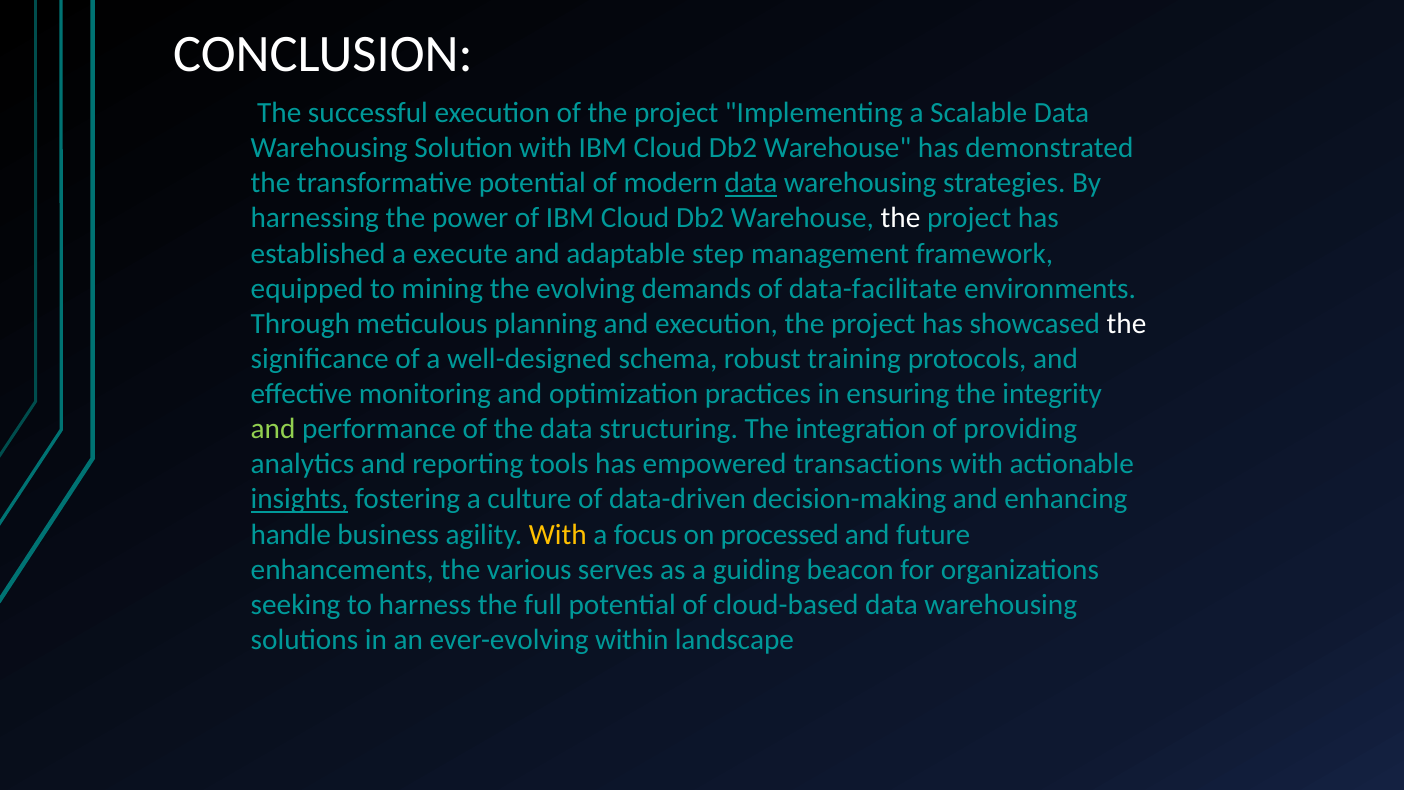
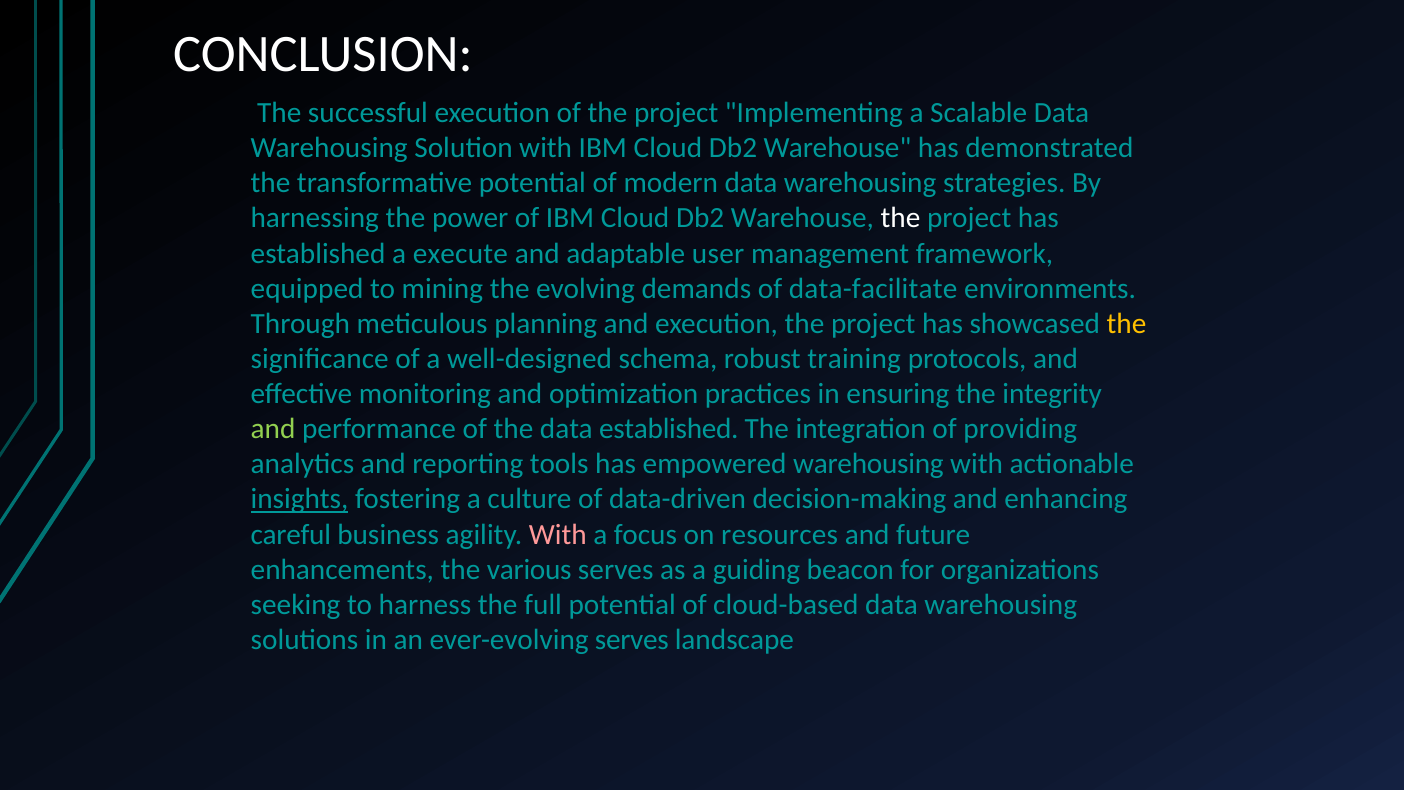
data at (751, 183) underline: present -> none
step: step -> user
the at (1127, 324) colour: white -> yellow
data structuring: structuring -> established
empowered transactions: transactions -> warehousing
handle: handle -> careful
With at (558, 534) colour: yellow -> pink
processed: processed -> resources
ever-evolving within: within -> serves
